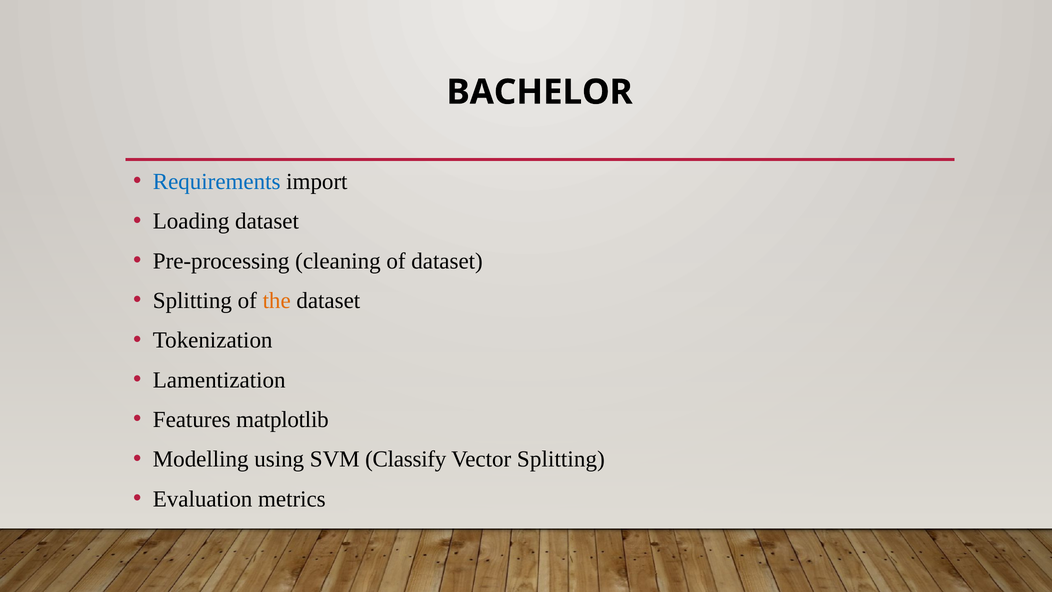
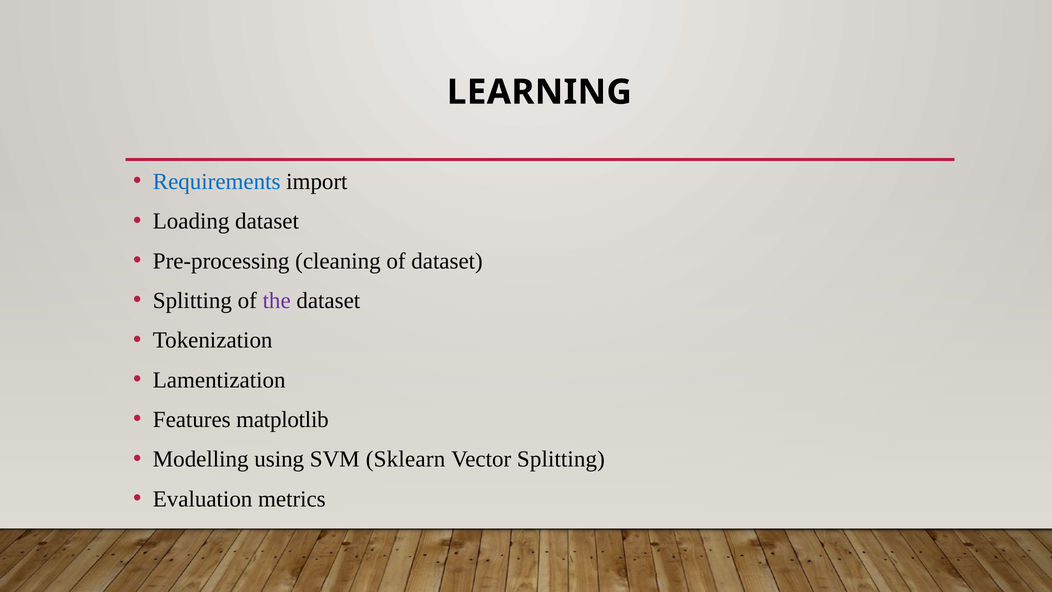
BACHELOR: BACHELOR -> LEARNING
the colour: orange -> purple
Classify: Classify -> Sklearn
